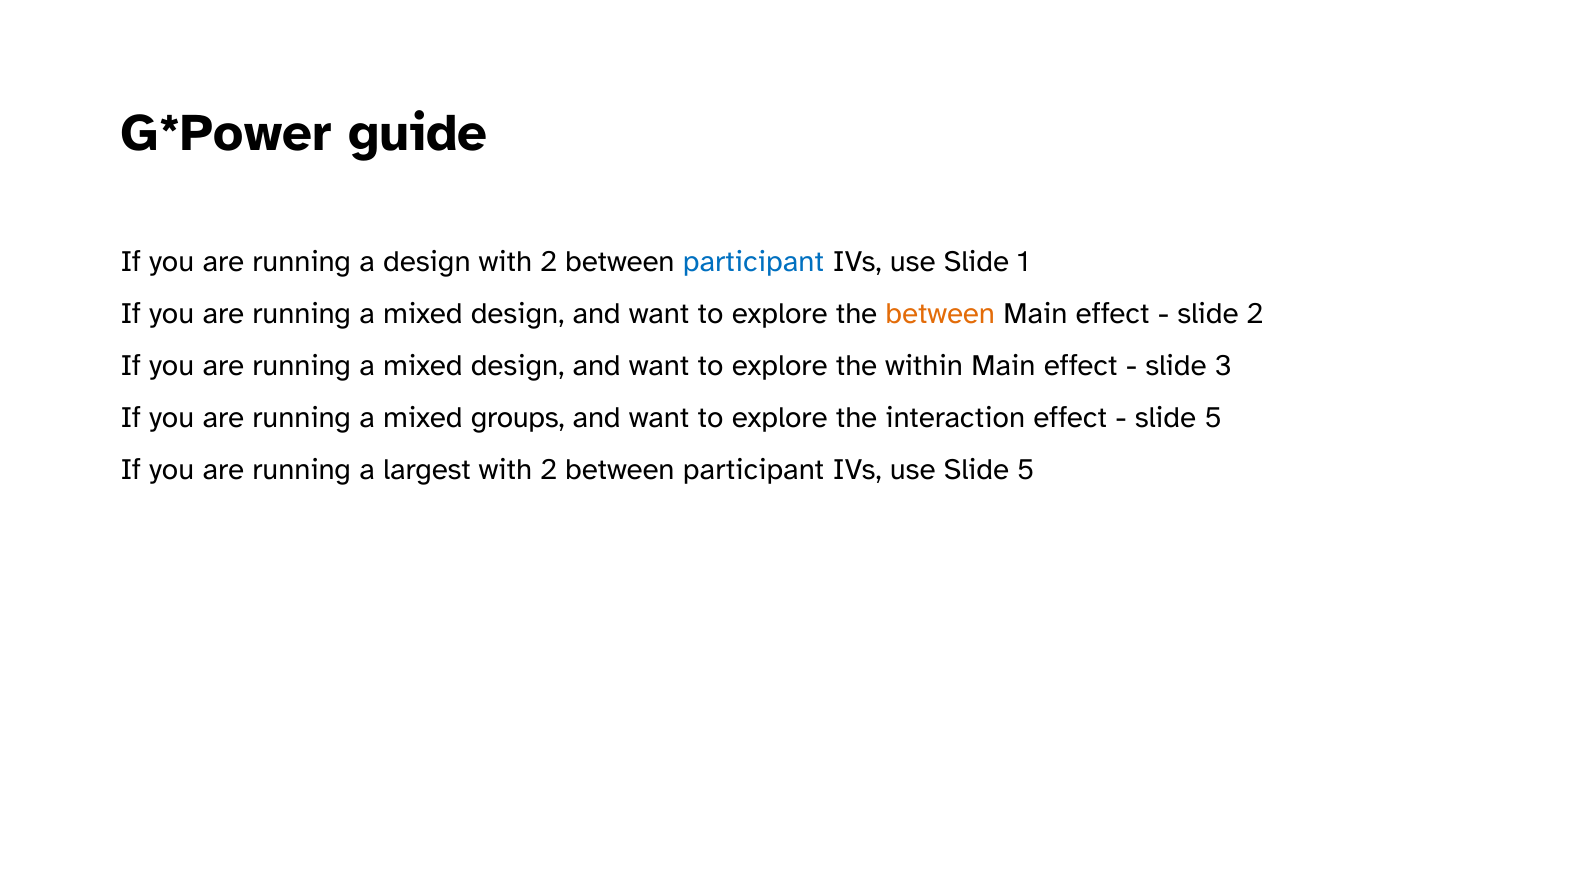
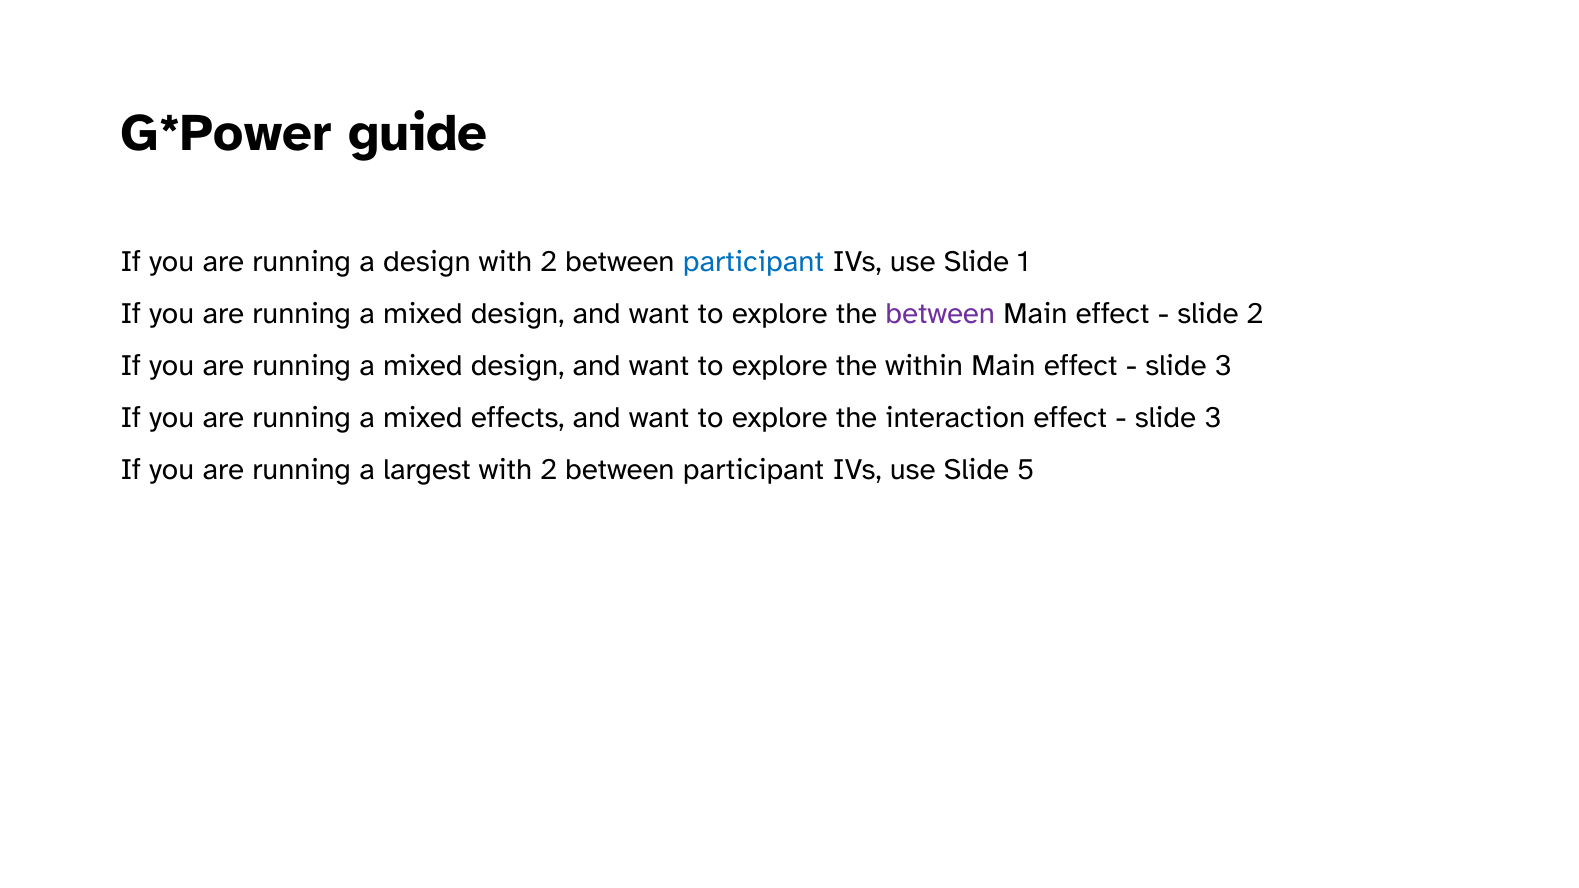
between at (940, 314) colour: orange -> purple
groups: groups -> effects
5 at (1213, 418): 5 -> 3
